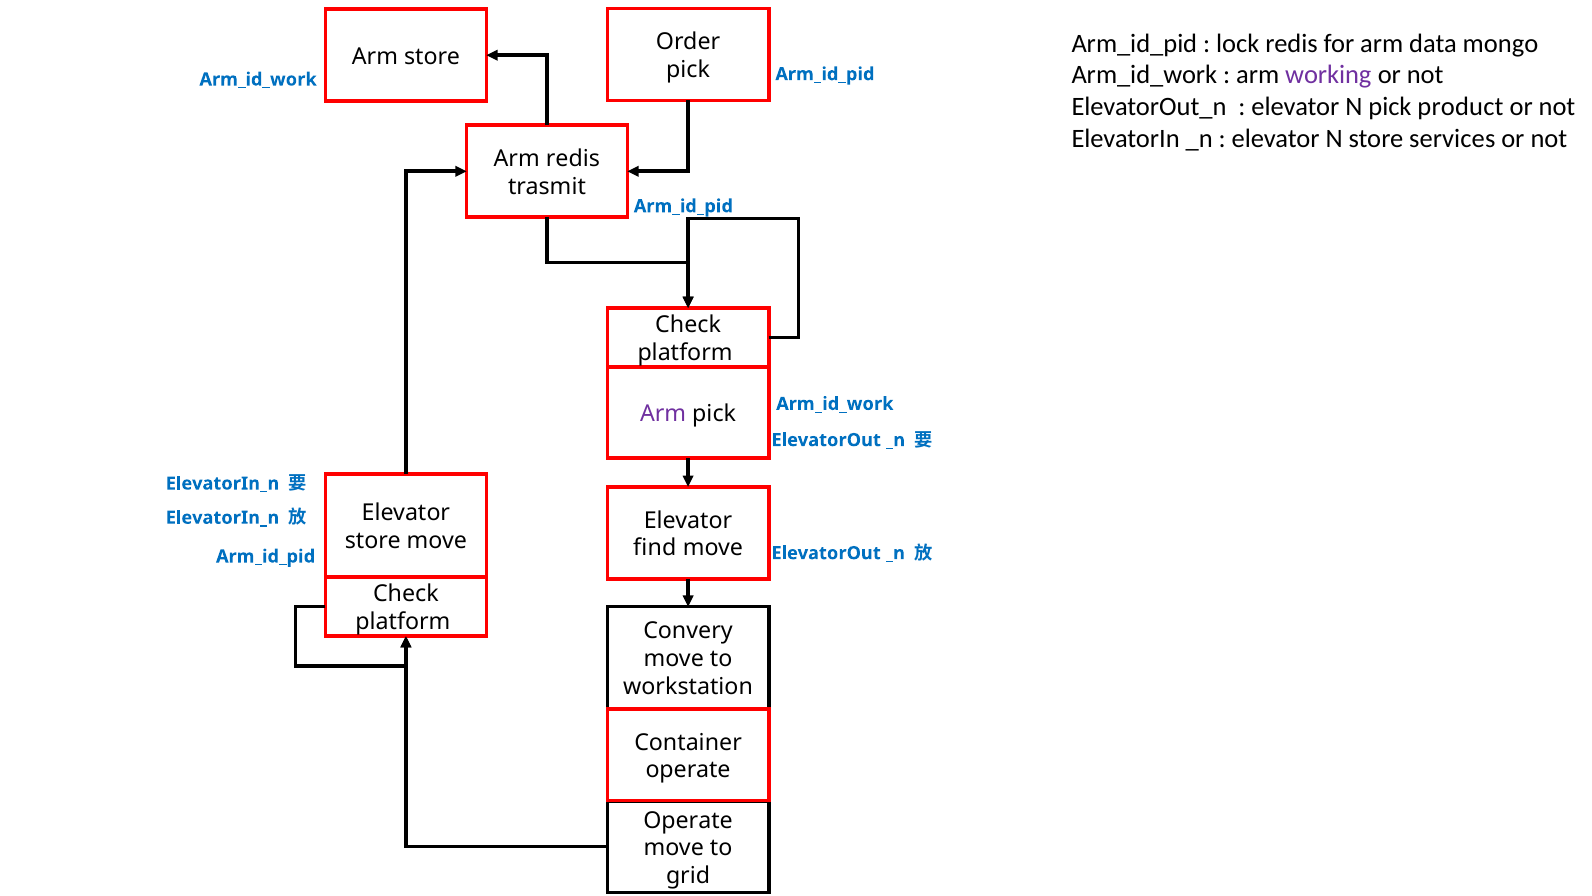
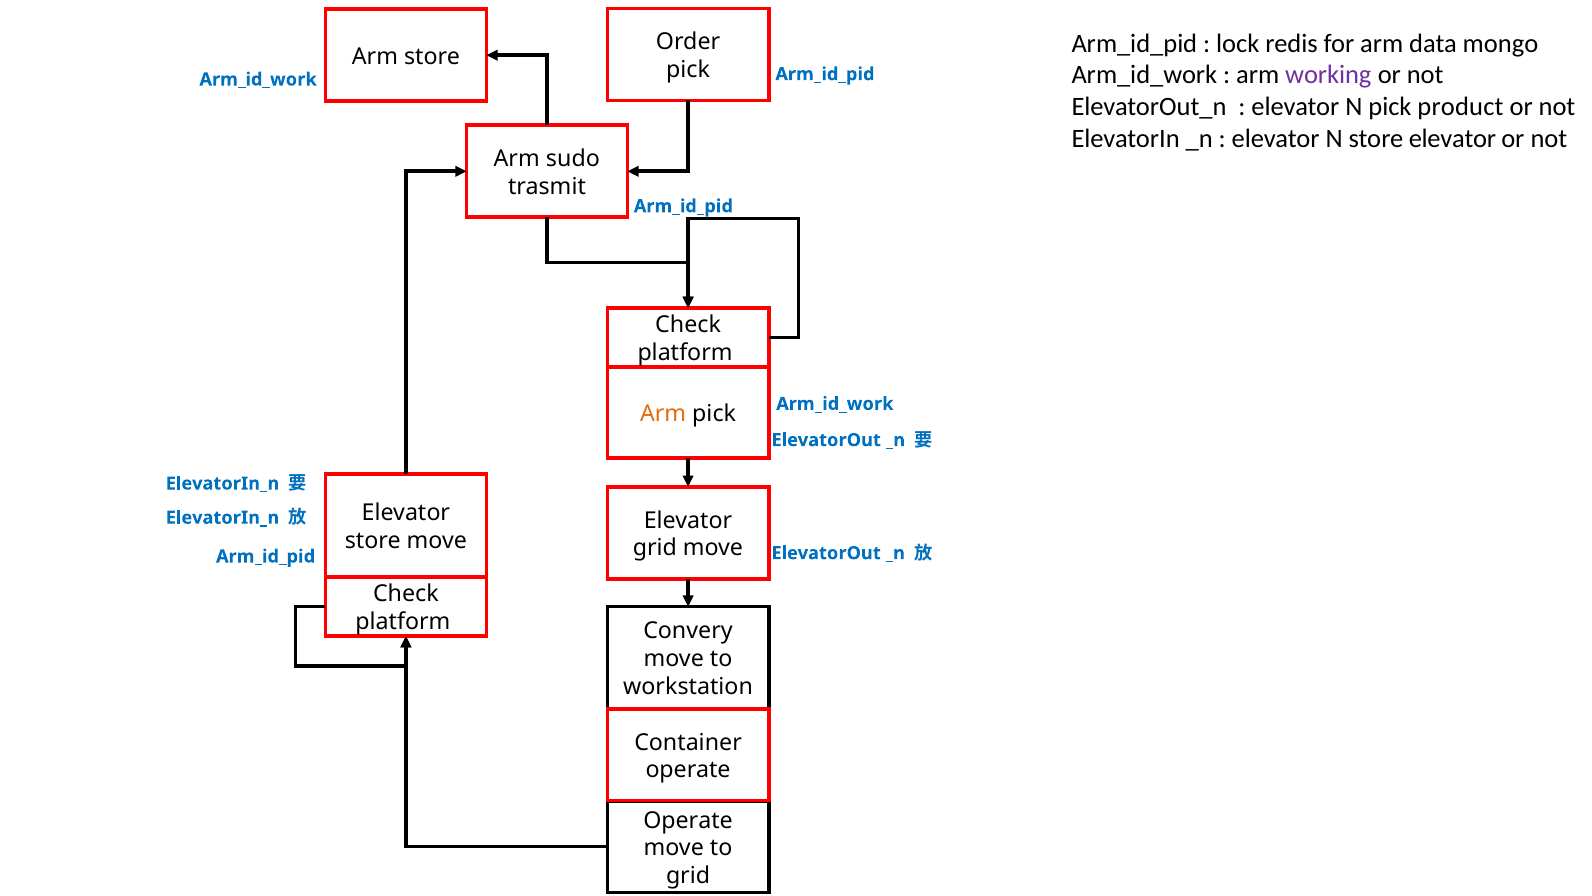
store services: services -> elevator
Arm redis: redis -> sudo
Arm at (663, 414) colour: purple -> orange
find at (655, 548): find -> grid
